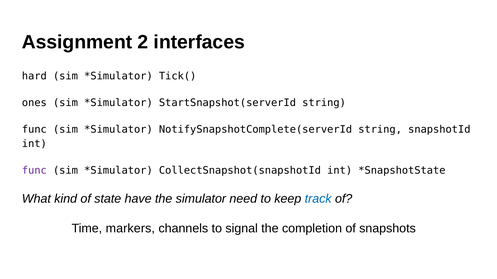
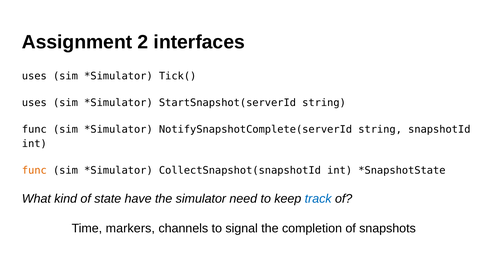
hard at (34, 76): hard -> uses
ones at (34, 103): ones -> uses
func at (34, 171) colour: purple -> orange
